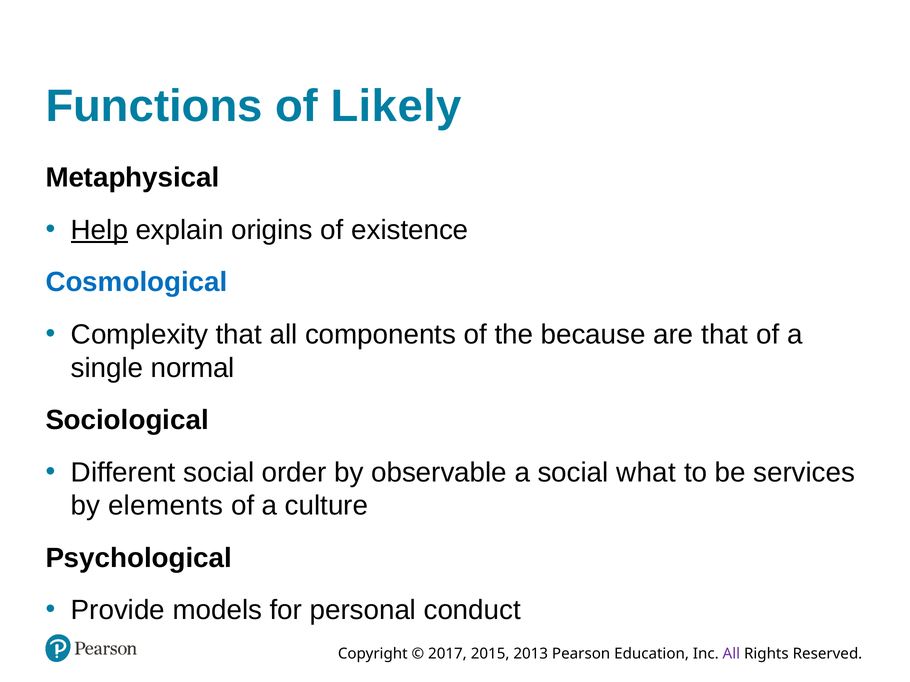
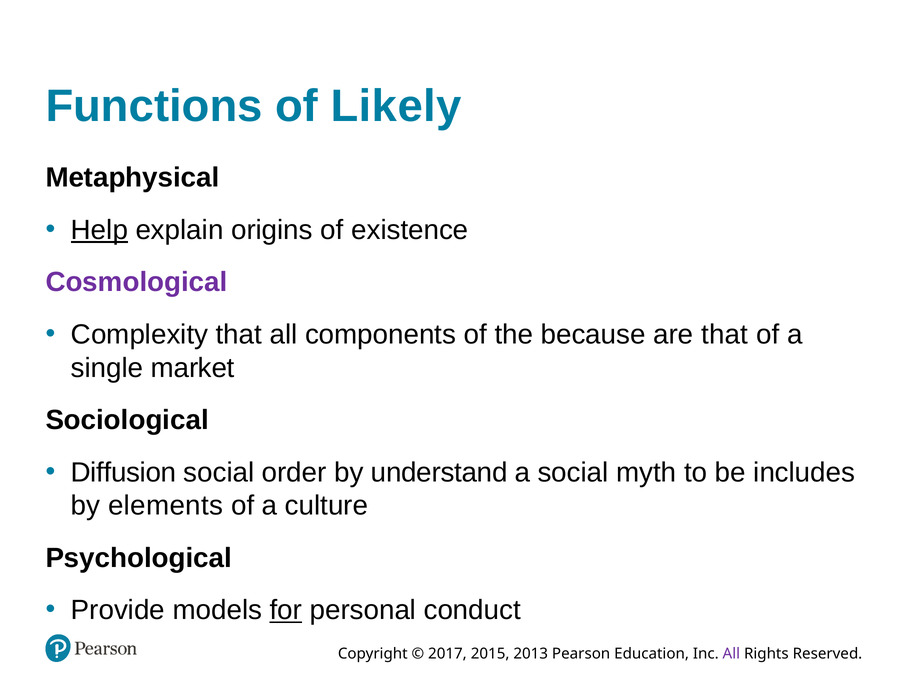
Cosmological colour: blue -> purple
normal: normal -> market
Different: Different -> Diffusion
observable: observable -> understand
what: what -> myth
services: services -> includes
for underline: none -> present
